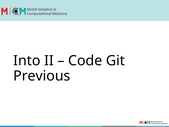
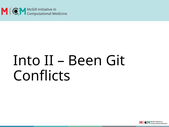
Code: Code -> Been
Previous: Previous -> Conflicts
